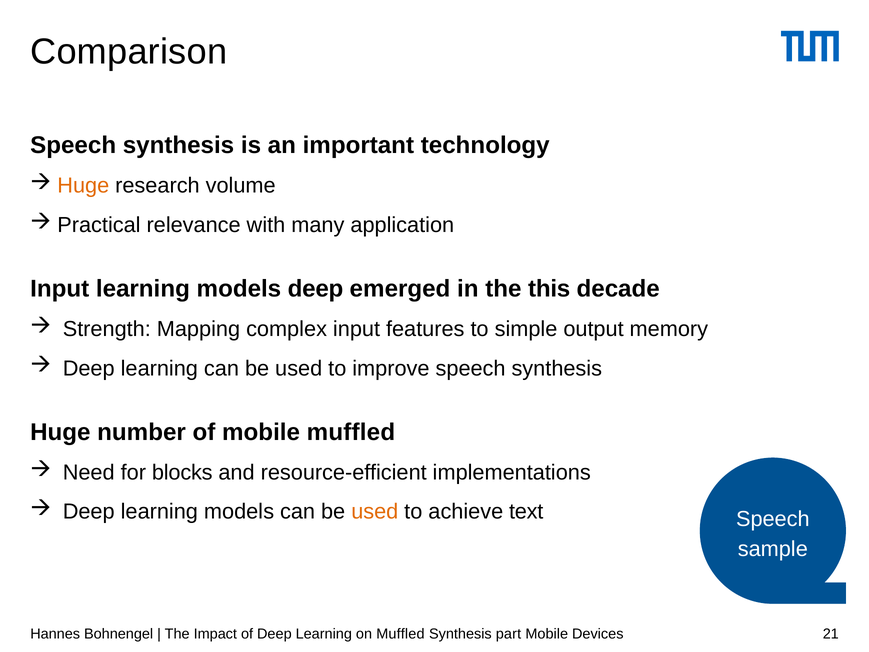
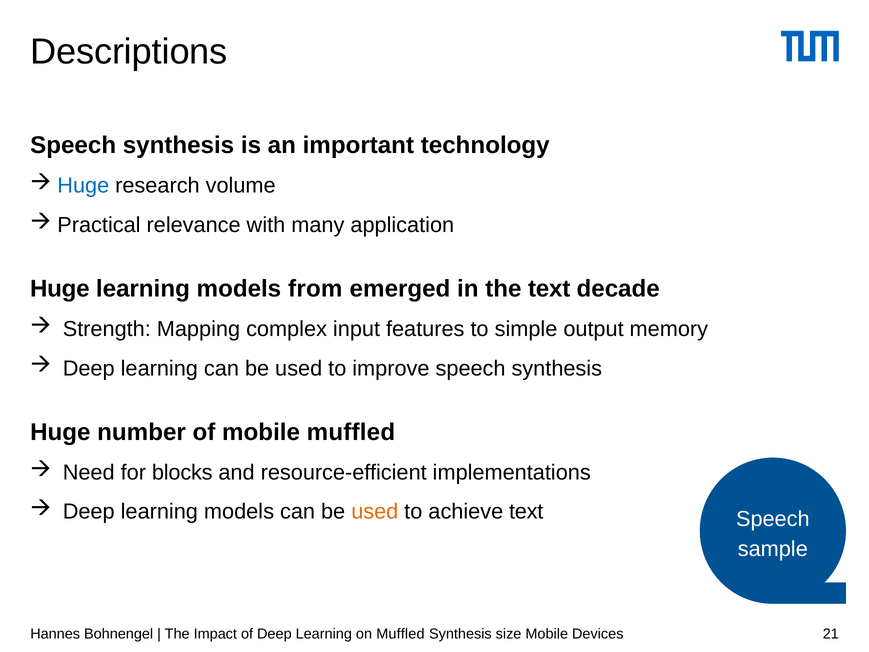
Comparison: Comparison -> Descriptions
Huge at (83, 186) colour: orange -> blue
Input at (60, 289): Input -> Huge
models deep: deep -> from
the this: this -> text
part: part -> size
